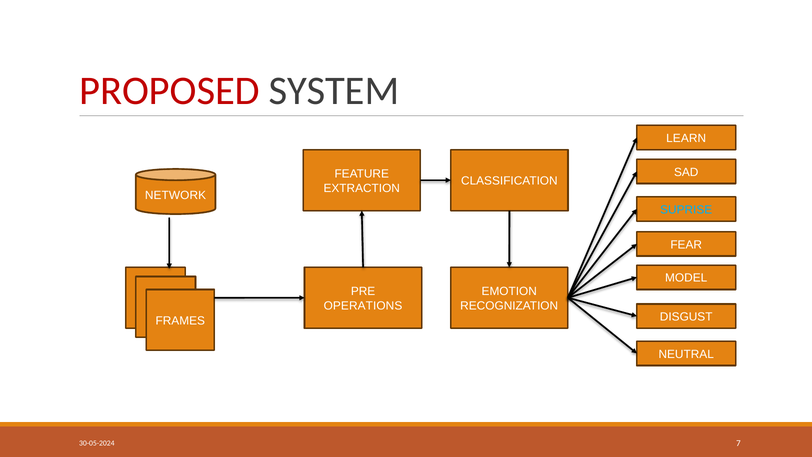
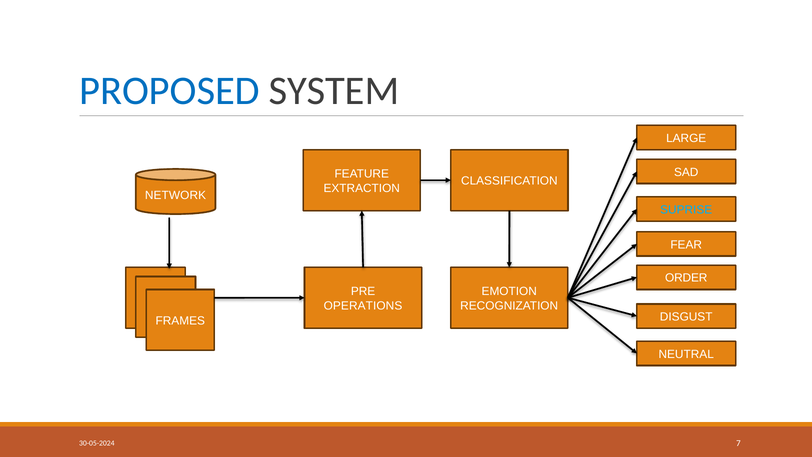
PROPOSED colour: red -> blue
LEARN: LEARN -> LARGE
MODEL: MODEL -> ORDER
